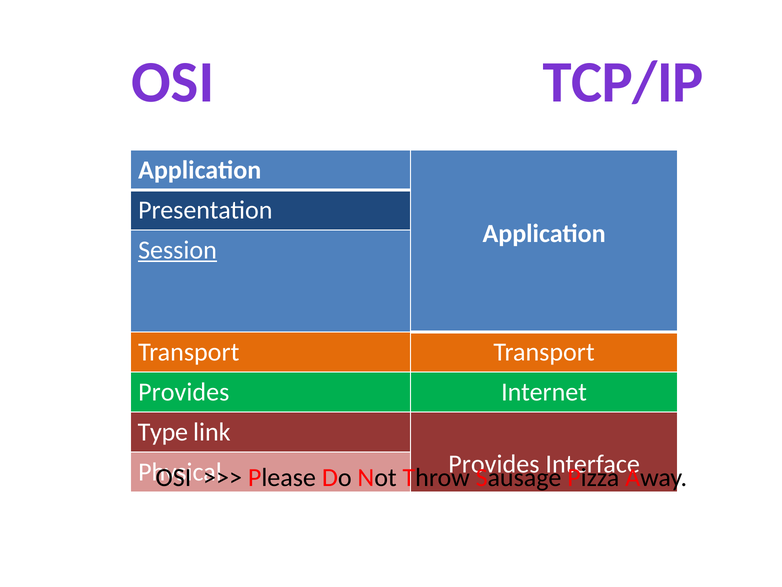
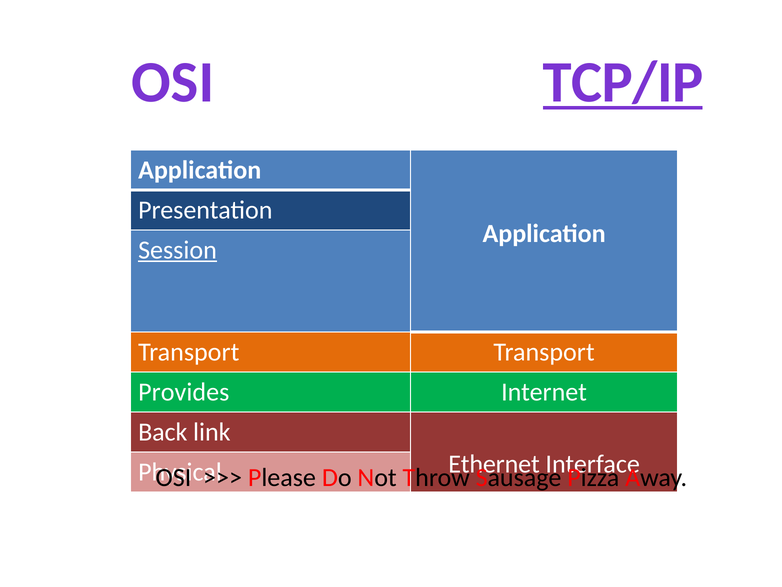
TCP/IP underline: none -> present
Type: Type -> Back
Provides at (494, 464): Provides -> Ethernet
